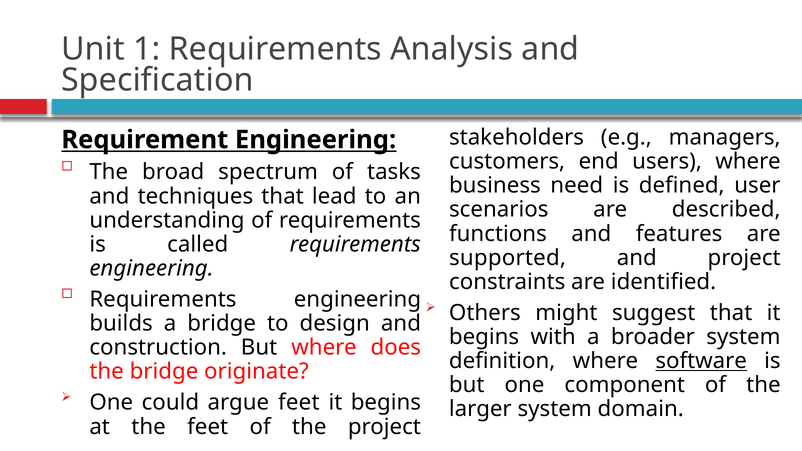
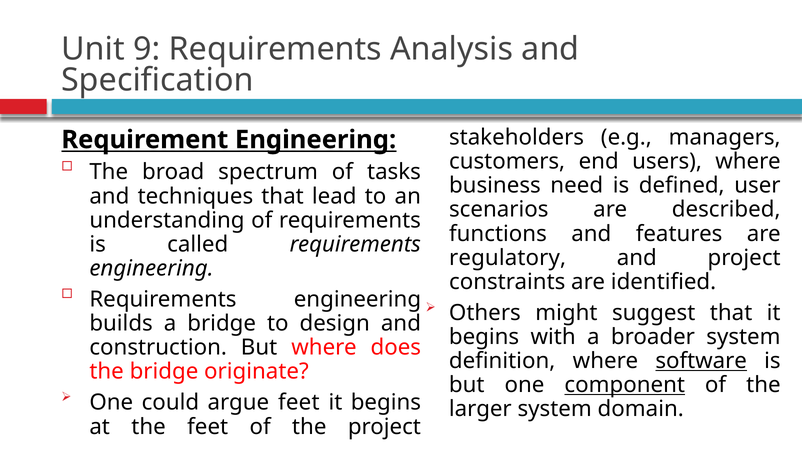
1: 1 -> 9
supported: supported -> regulatory
component underline: none -> present
